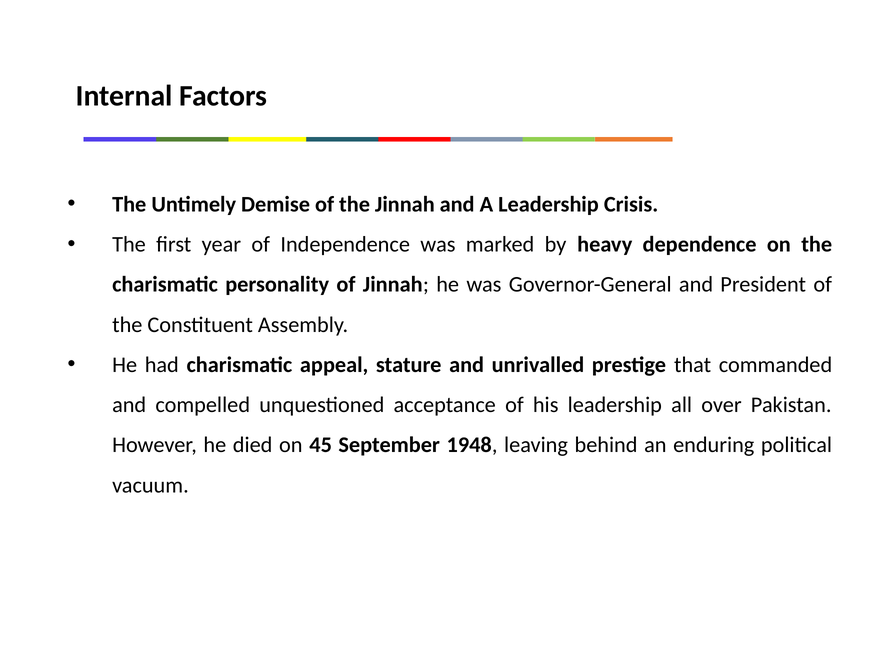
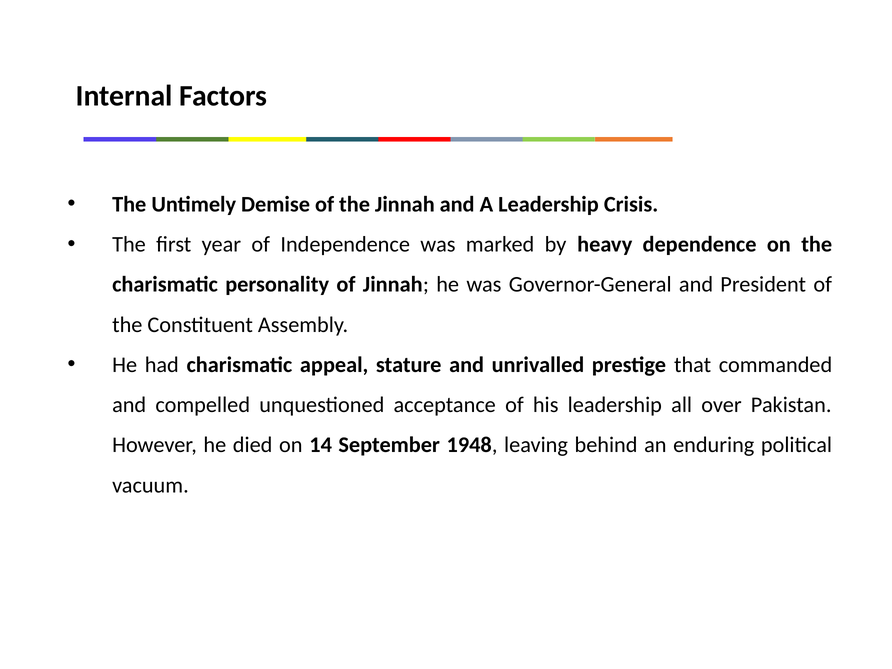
45: 45 -> 14
